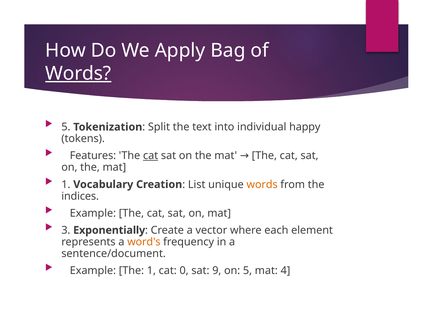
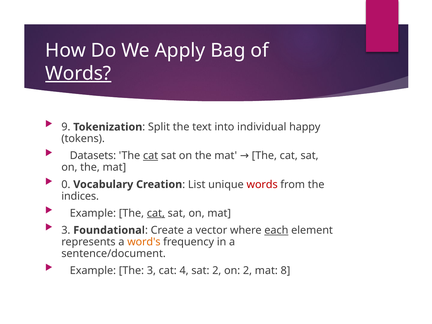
5 at (66, 127): 5 -> 9
Features: Features -> Datasets
1 at (66, 184): 1 -> 0
words at (262, 184) colour: orange -> red
cat at (156, 213) underline: none -> present
Exponentially: Exponentially -> Foundational
each underline: none -> present
The 1: 1 -> 3
0: 0 -> 4
sat 9: 9 -> 2
on 5: 5 -> 2
4: 4 -> 8
